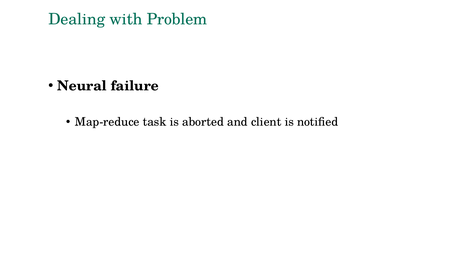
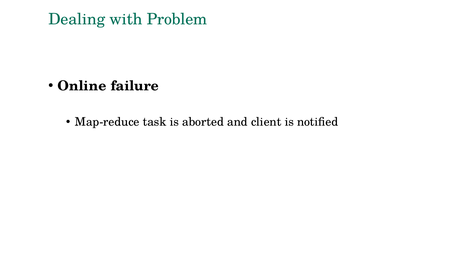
Neural: Neural -> Online
